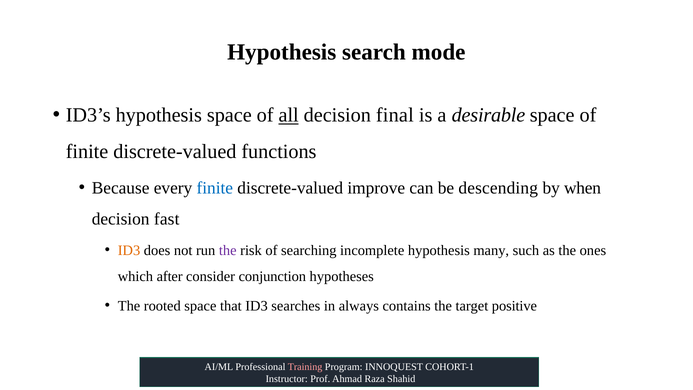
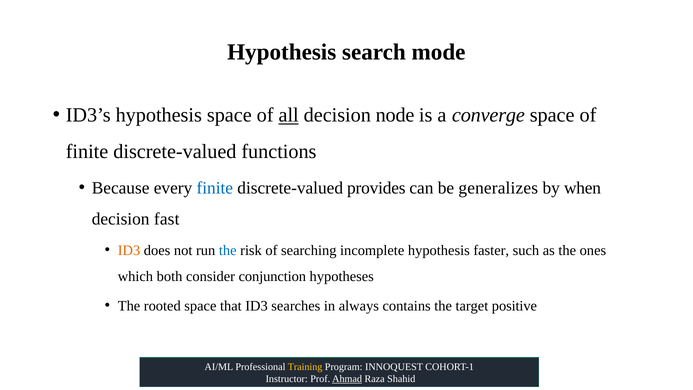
final: final -> node
desirable: desirable -> converge
improve: improve -> provides
descending: descending -> generalizes
the at (228, 250) colour: purple -> blue
many: many -> faster
after: after -> both
Training colour: pink -> yellow
Ahmad underline: none -> present
